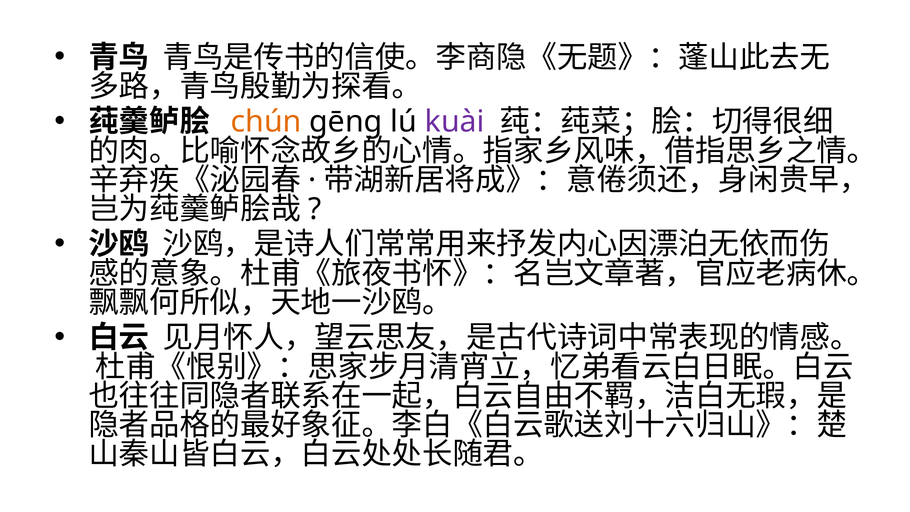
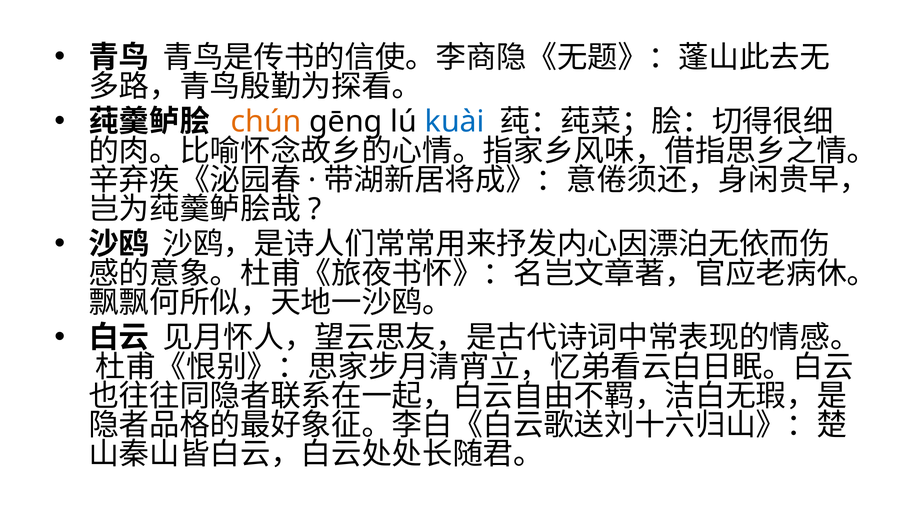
kuài colour: purple -> blue
